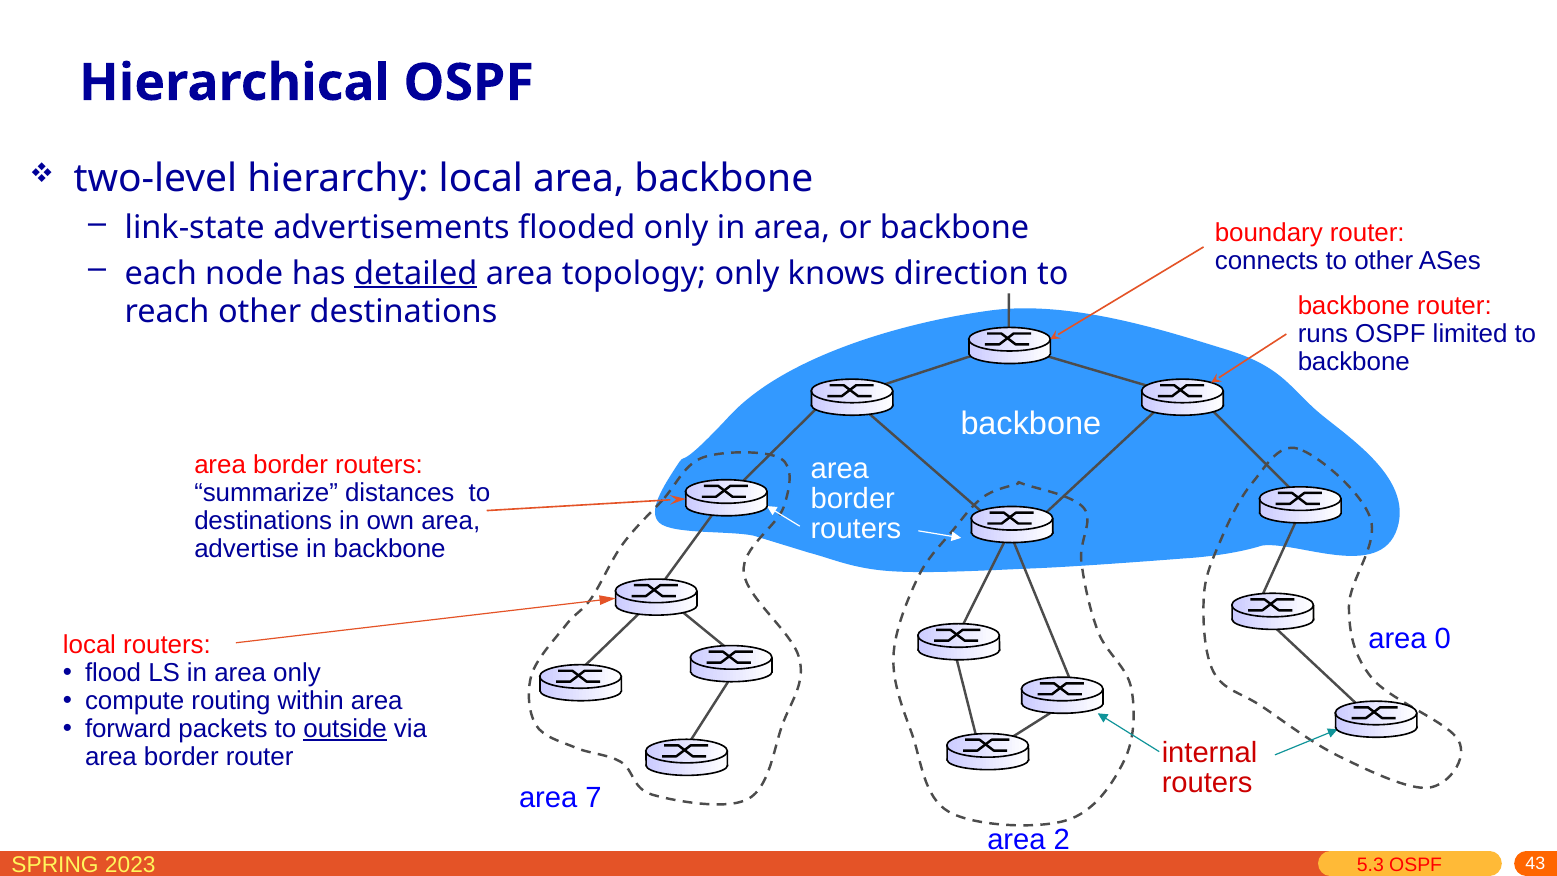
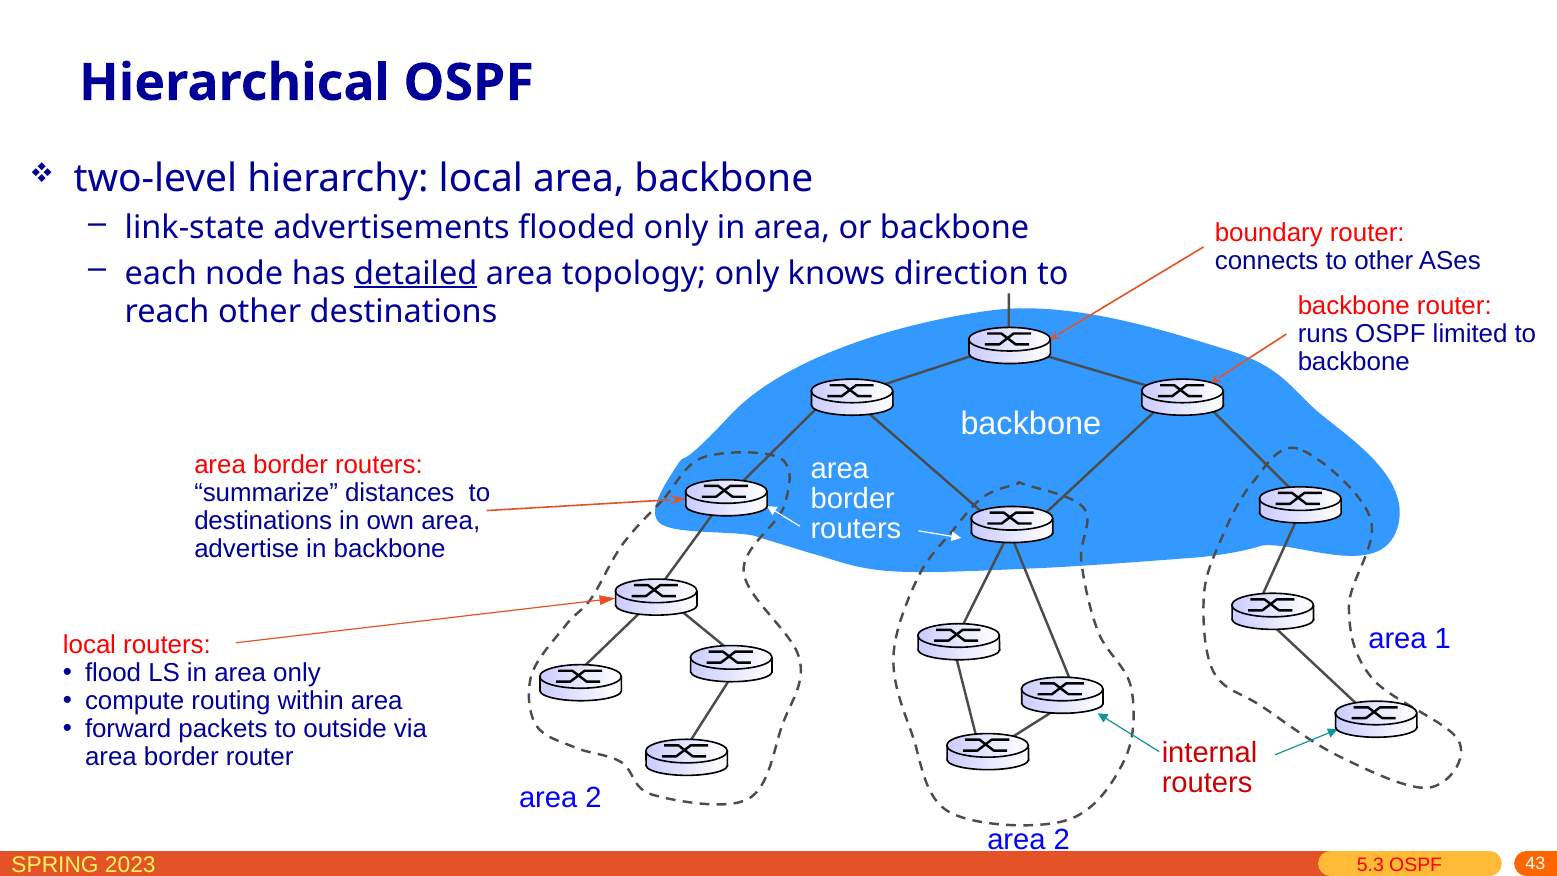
0: 0 -> 1
outside underline: present -> none
7 at (594, 798): 7 -> 2
